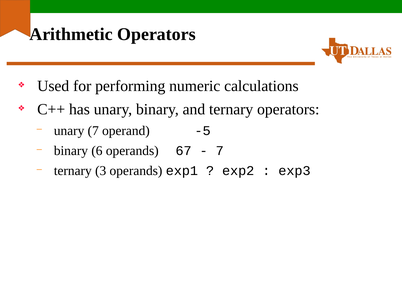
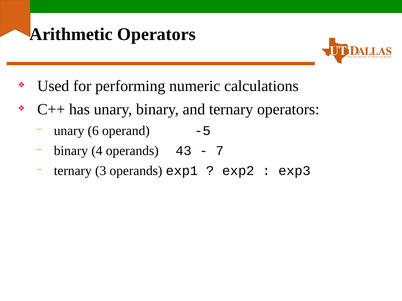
unary 7: 7 -> 6
6: 6 -> 4
67: 67 -> 43
